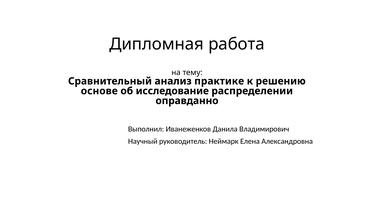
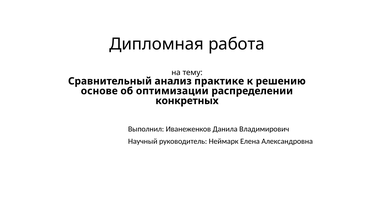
исследование: исследование -> оптимизации
оправданно: оправданно -> конкретных
